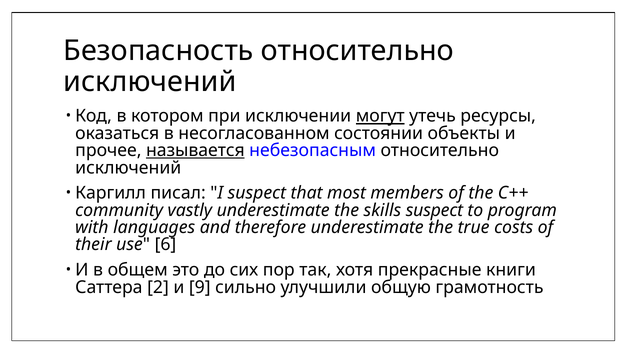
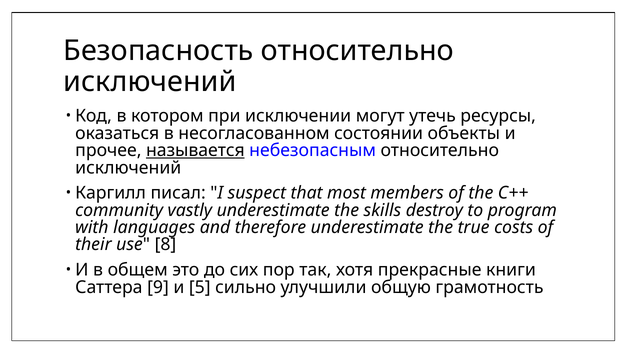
могут underline: present -> none
skills suspect: suspect -> destroy
6: 6 -> 8
2: 2 -> 9
9: 9 -> 5
